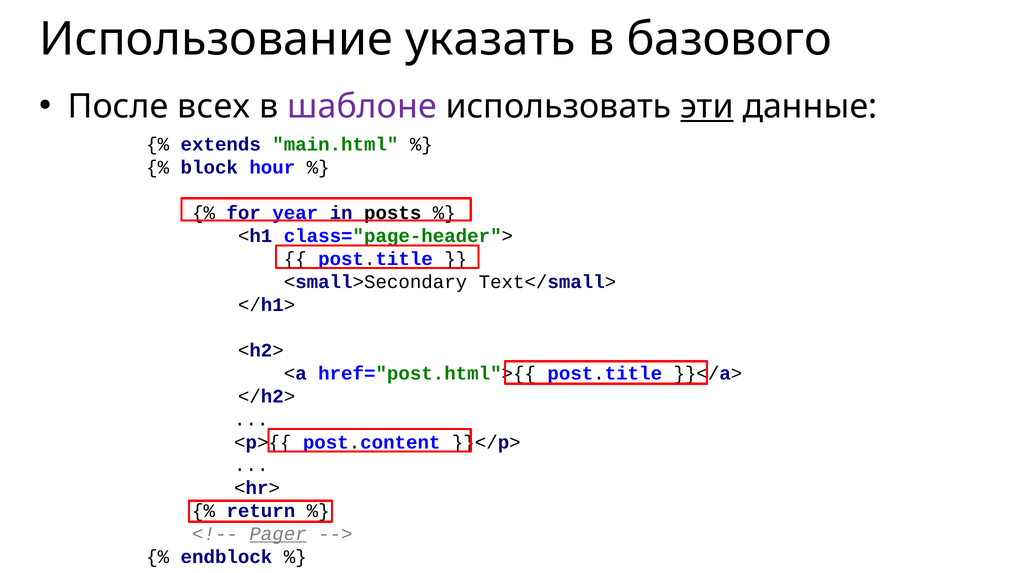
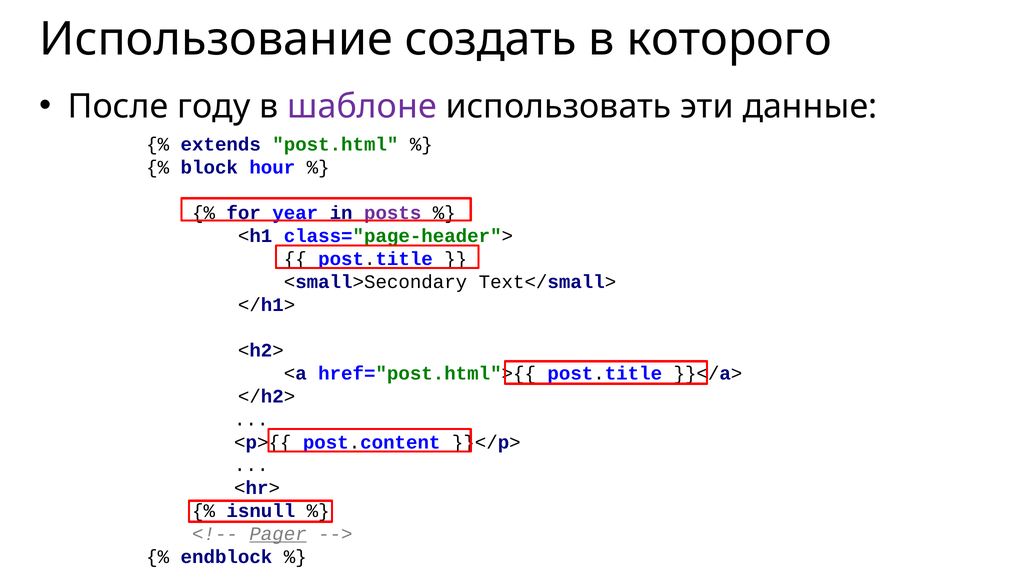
указать: указать -> создать
базового: базового -> которого
всех: всех -> году
эти underline: present -> none
main.html: main.html -> post.html
posts colour: black -> purple
return: return -> isnull
